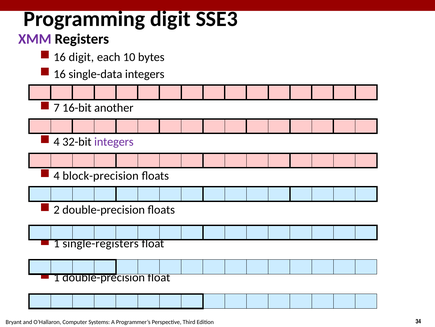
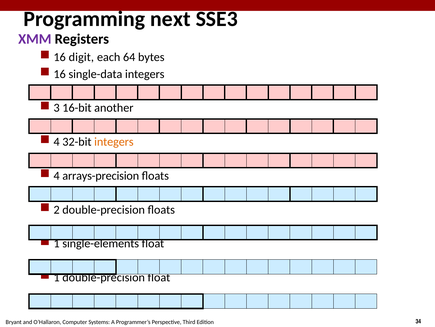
Programming digit: digit -> next
10: 10 -> 64
7: 7 -> 3
integers at (114, 142) colour: purple -> orange
block-precision: block-precision -> arrays-precision
single-registers: single-registers -> single-elements
